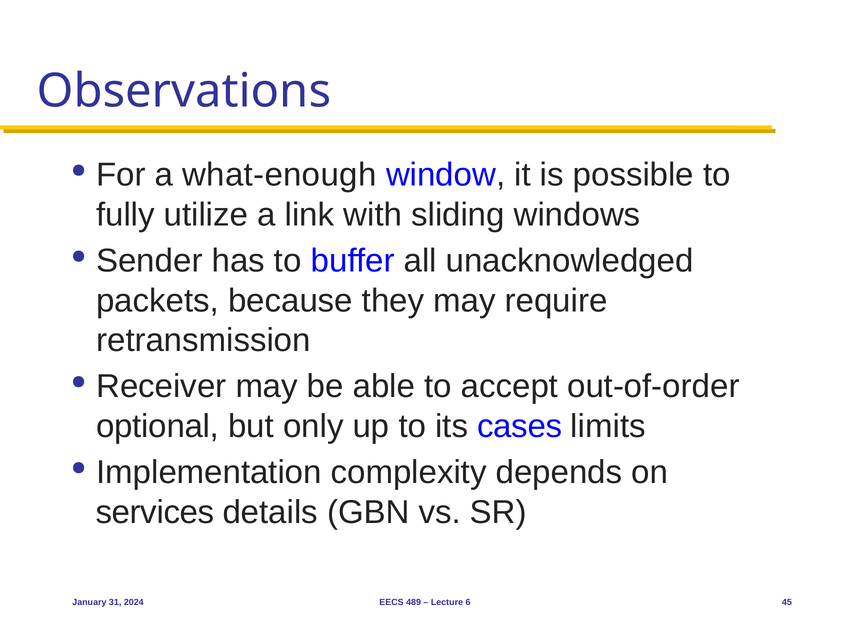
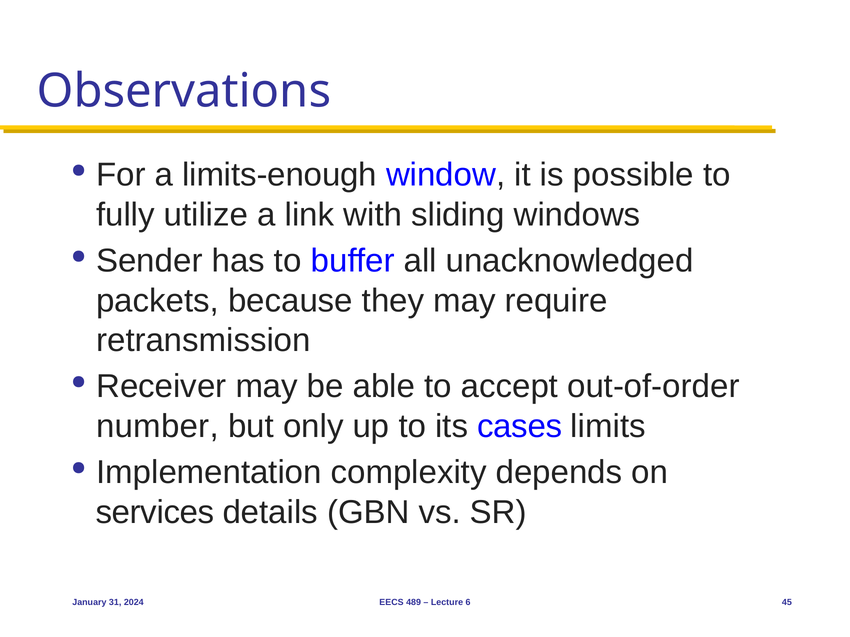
what-enough: what-enough -> limits-enough
optional: optional -> number
